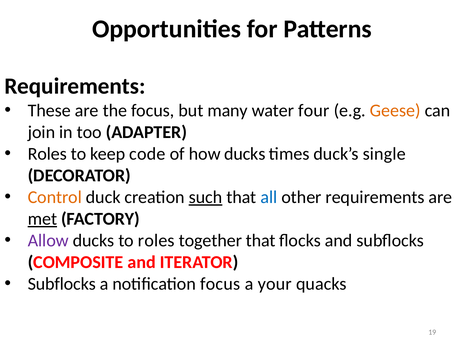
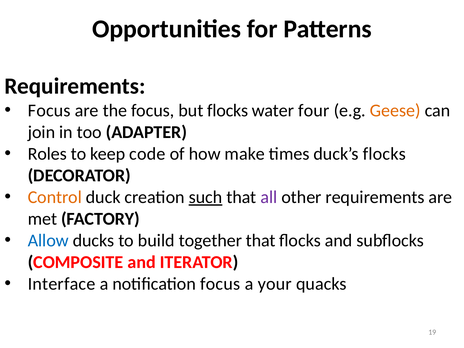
These at (49, 111): These -> Focus
but many: many -> flocks
how ducks: ducks -> make
duck’s single: single -> flocks
all colour: blue -> purple
met underline: present -> none
Allow colour: purple -> blue
to roles: roles -> build
Subflocks at (62, 284): Subflocks -> Interface
